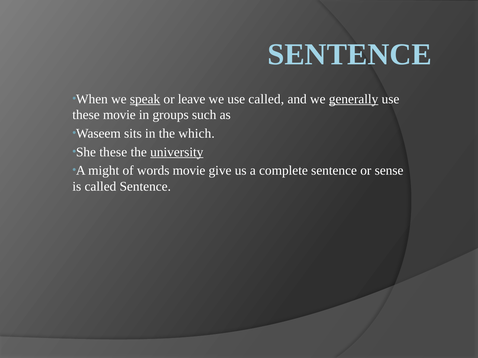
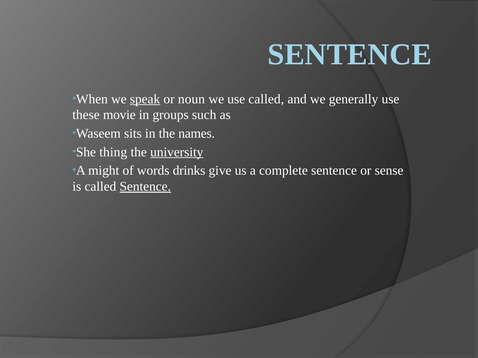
leave: leave -> noun
generally underline: present -> none
which: which -> names
She these: these -> thing
words movie: movie -> drinks
Sentence at (145, 187) underline: none -> present
